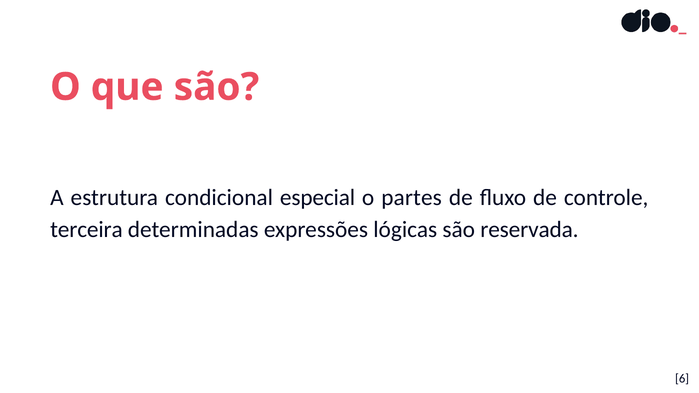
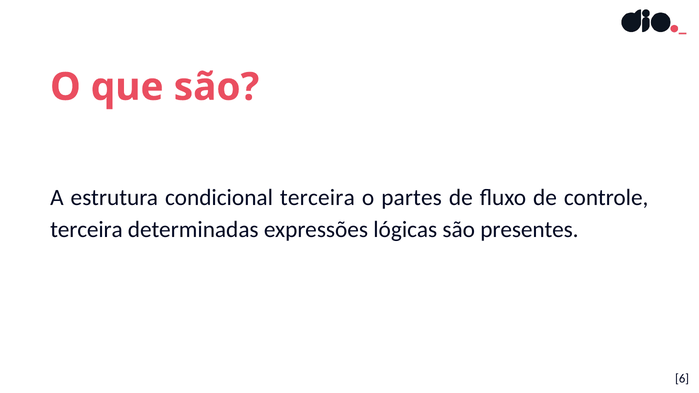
condicional especial: especial -> terceira
reservada: reservada -> presentes
